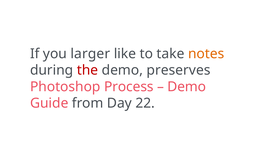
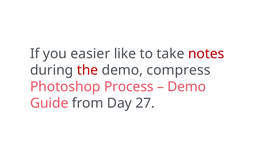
larger: larger -> easier
notes colour: orange -> red
preserves: preserves -> compress
22: 22 -> 27
